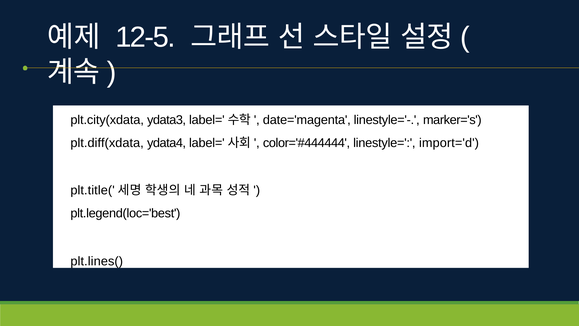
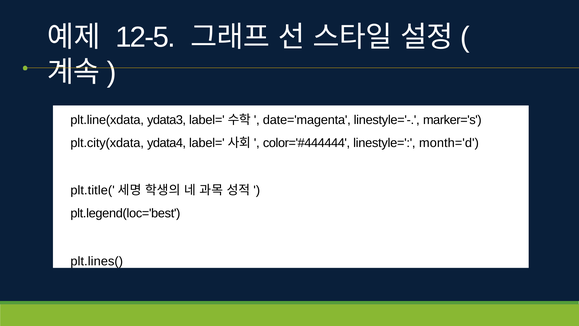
plt.city(xdata: plt.city(xdata -> plt.line(xdata
plt.diff(xdata: plt.diff(xdata -> plt.city(xdata
import='d: import='d -> month='d
